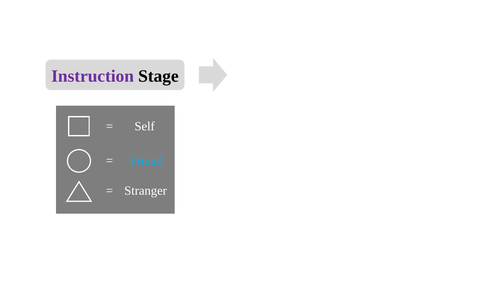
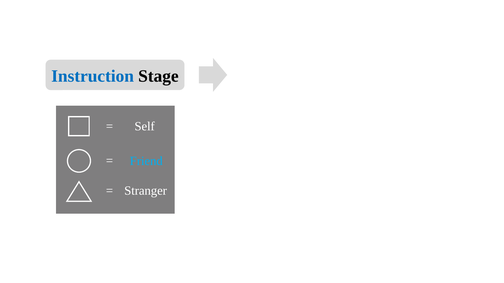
Instruction colour: purple -> blue
